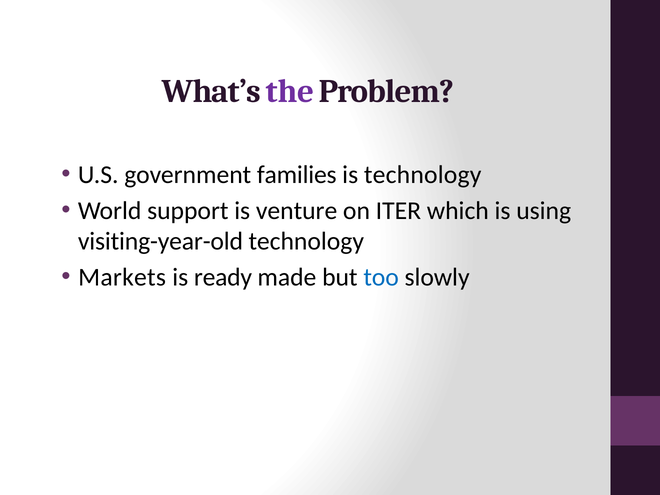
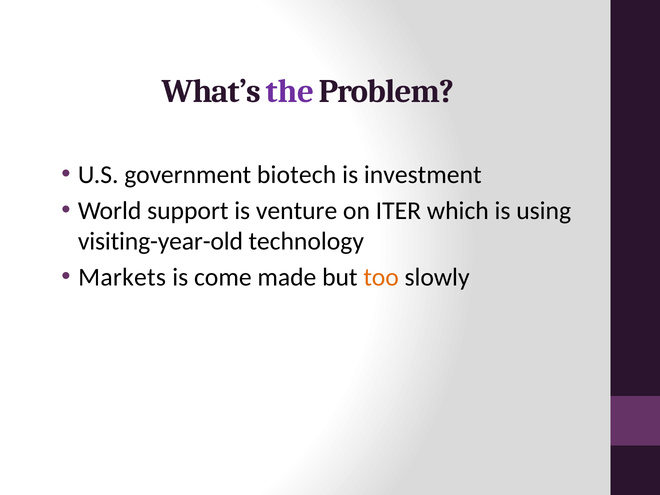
families: families -> biotech
is technology: technology -> investment
ready: ready -> come
too colour: blue -> orange
